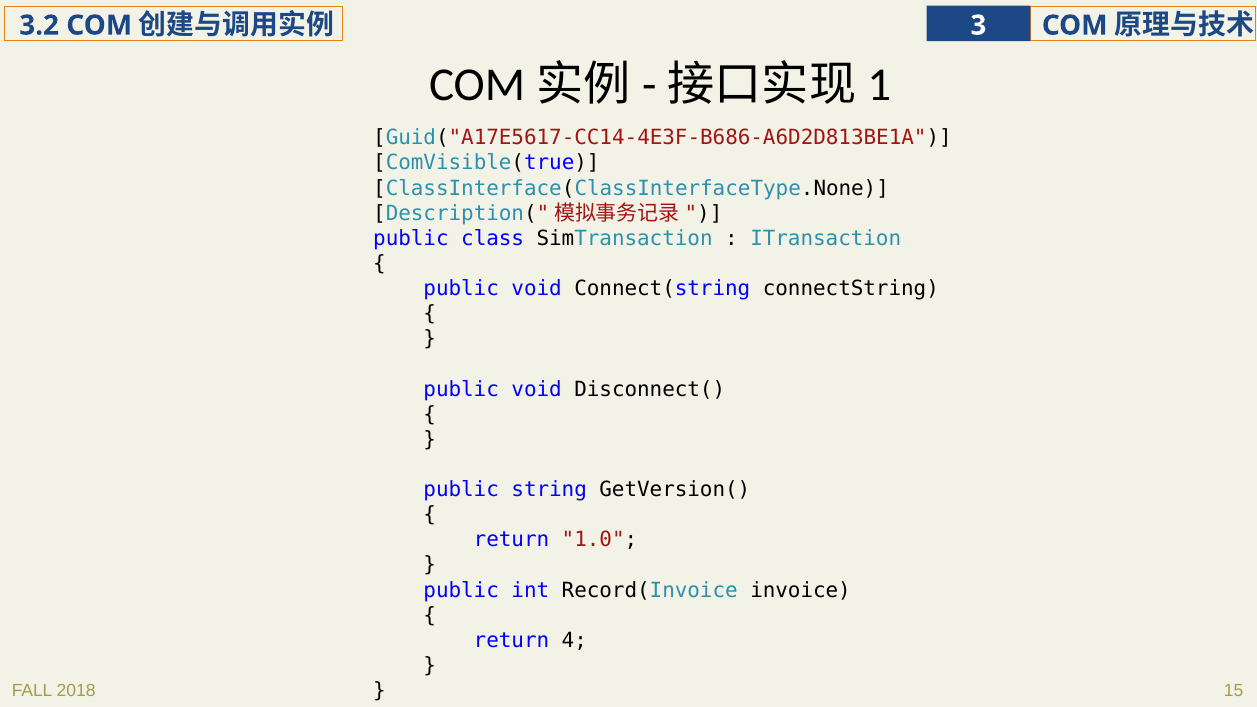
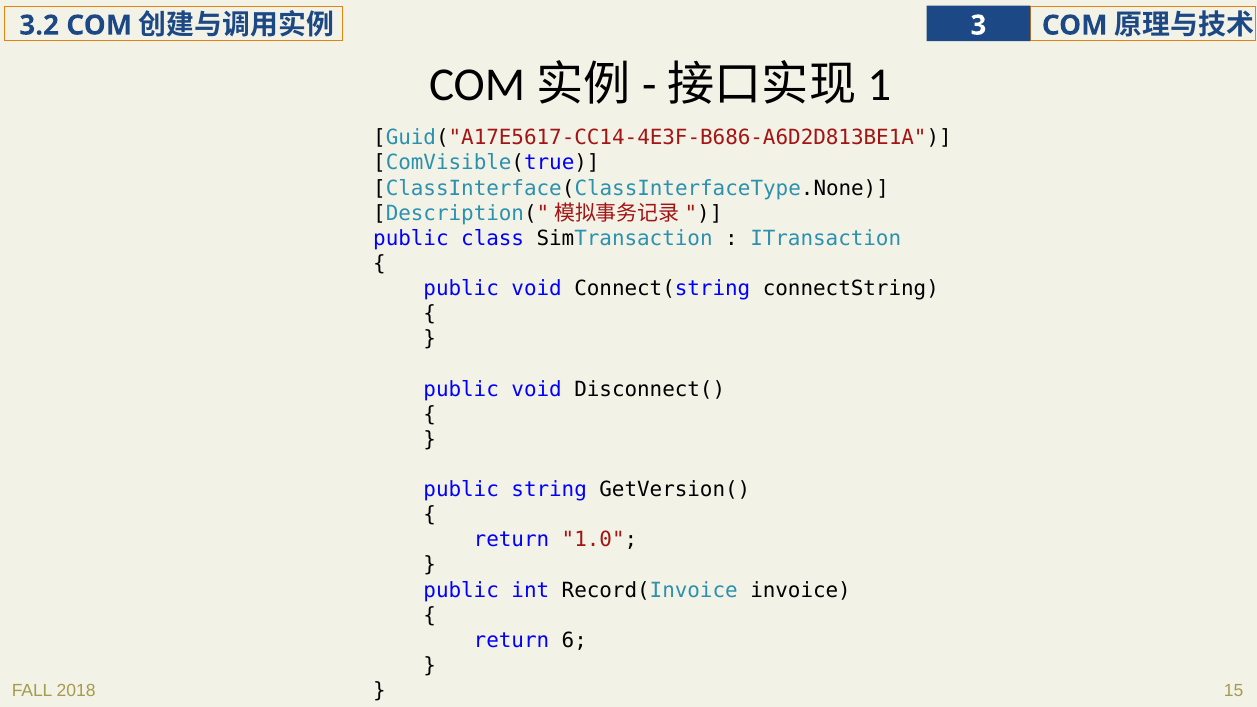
4: 4 -> 6
